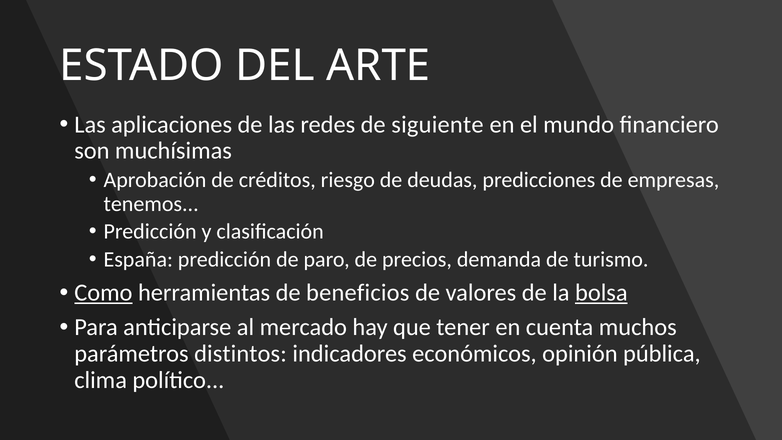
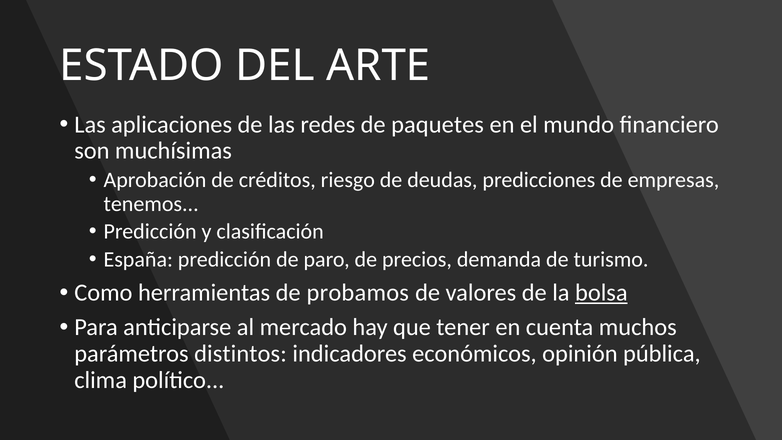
siguiente: siguiente -> paquetes
Como underline: present -> none
beneficios: beneficios -> probamos
